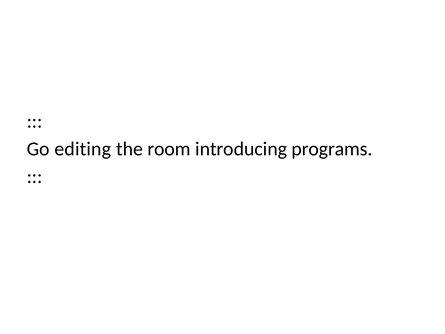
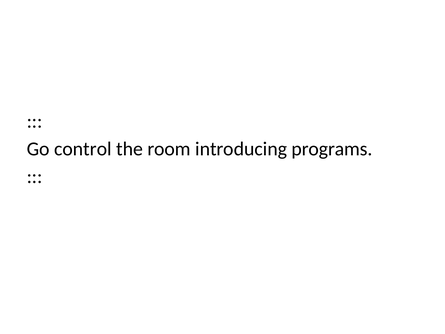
editing: editing -> control
